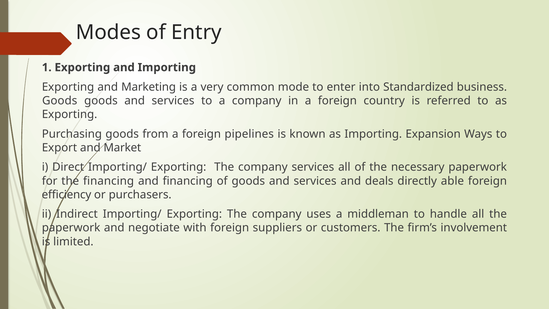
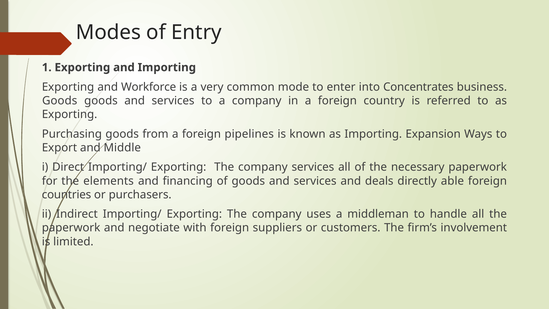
Marketing: Marketing -> Workforce
Standardized: Standardized -> Concentrates
Market: Market -> Middle
the financing: financing -> elements
efficiency: efficiency -> countries
